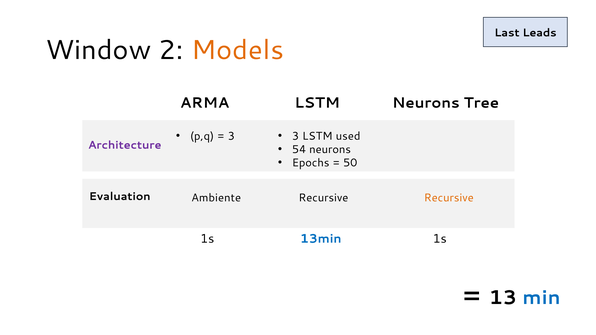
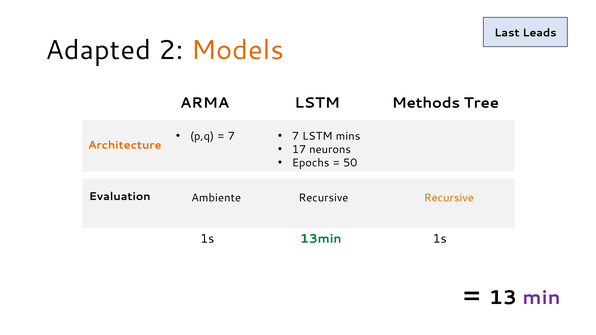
Window: Window -> Adapted
LSTM Neurons: Neurons -> Methods
3 at (231, 136): 3 -> 7
3 at (296, 136): 3 -> 7
used: used -> mins
Architecture colour: purple -> orange
54: 54 -> 17
13min colour: blue -> green
min colour: blue -> purple
